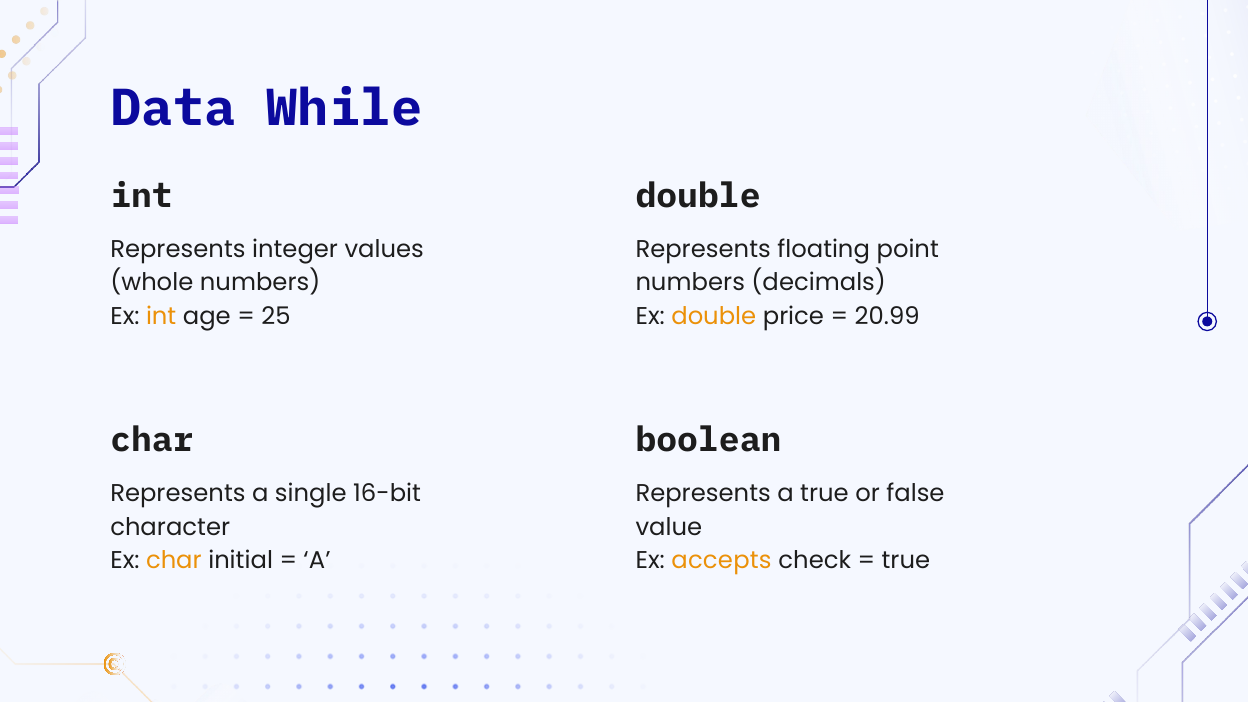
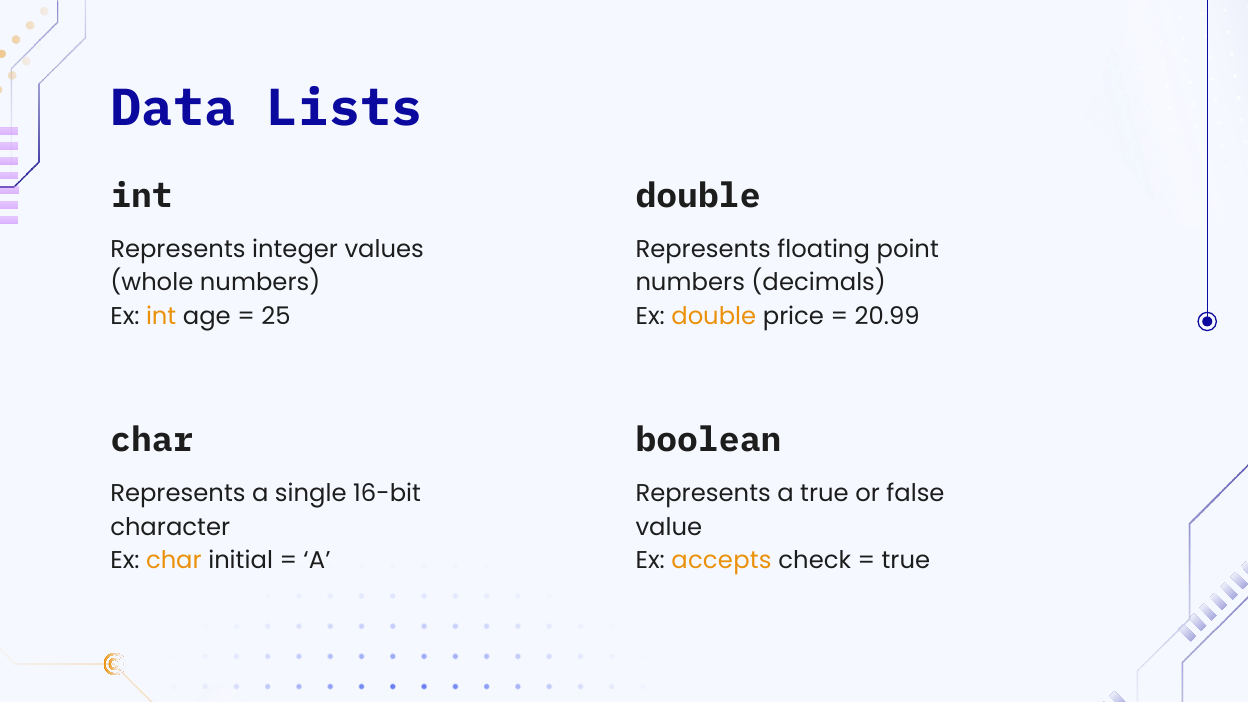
While: While -> Lists
